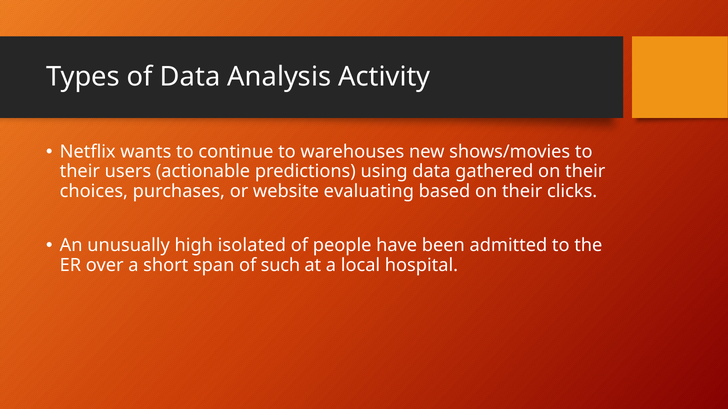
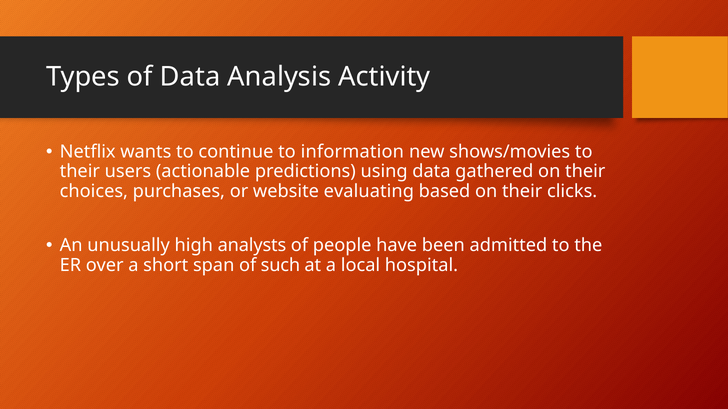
warehouses: warehouses -> information
isolated: isolated -> analysts
